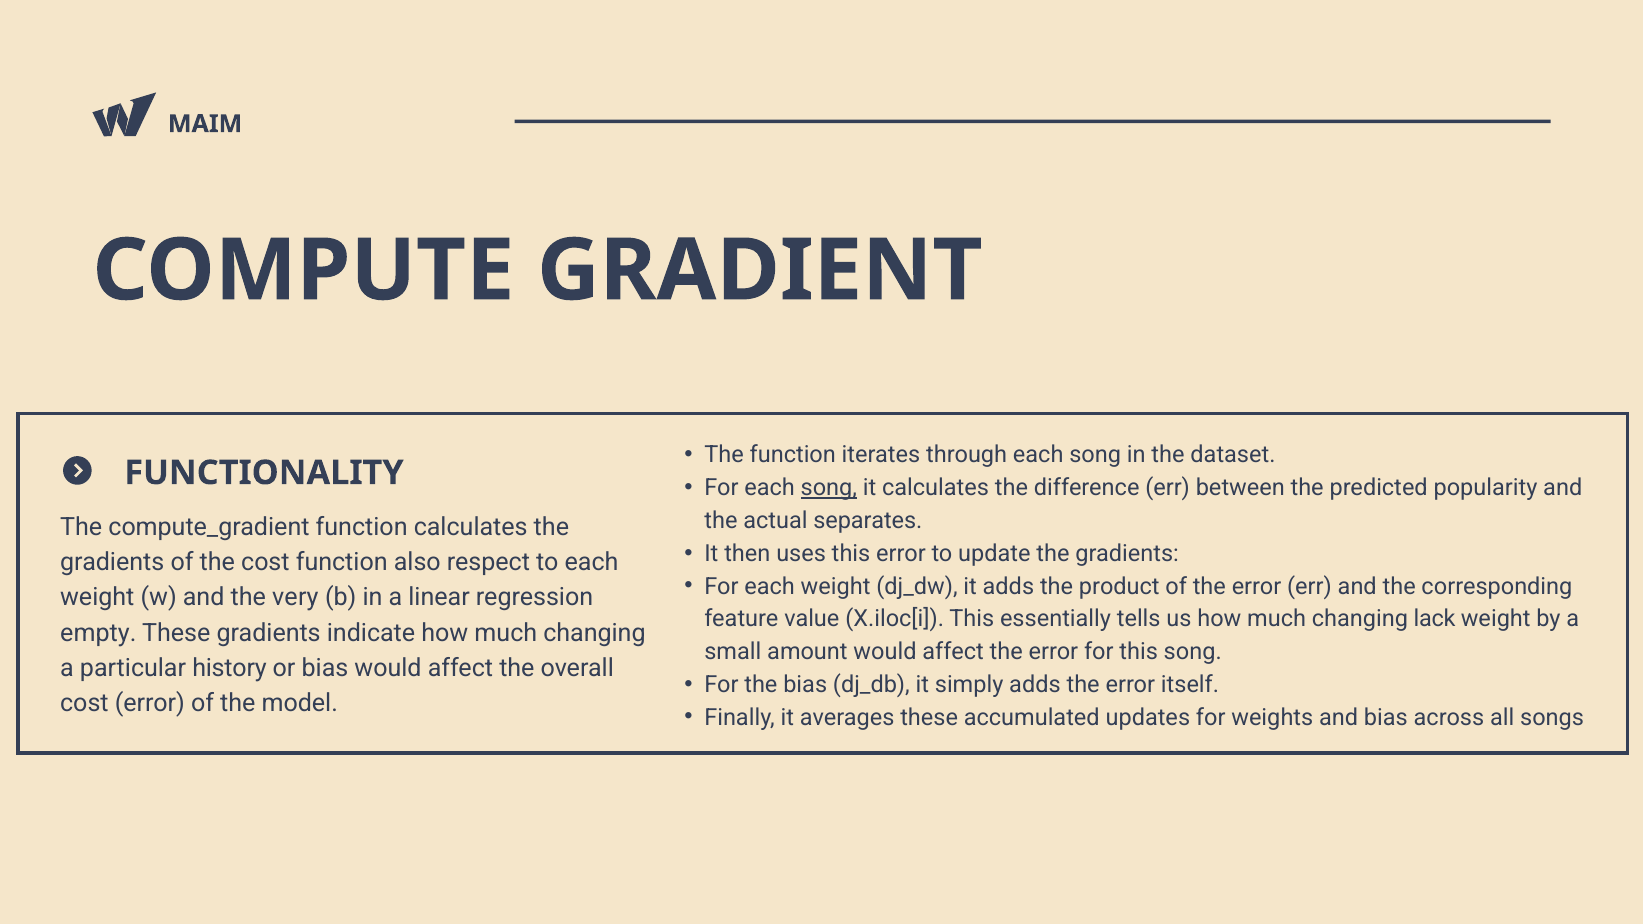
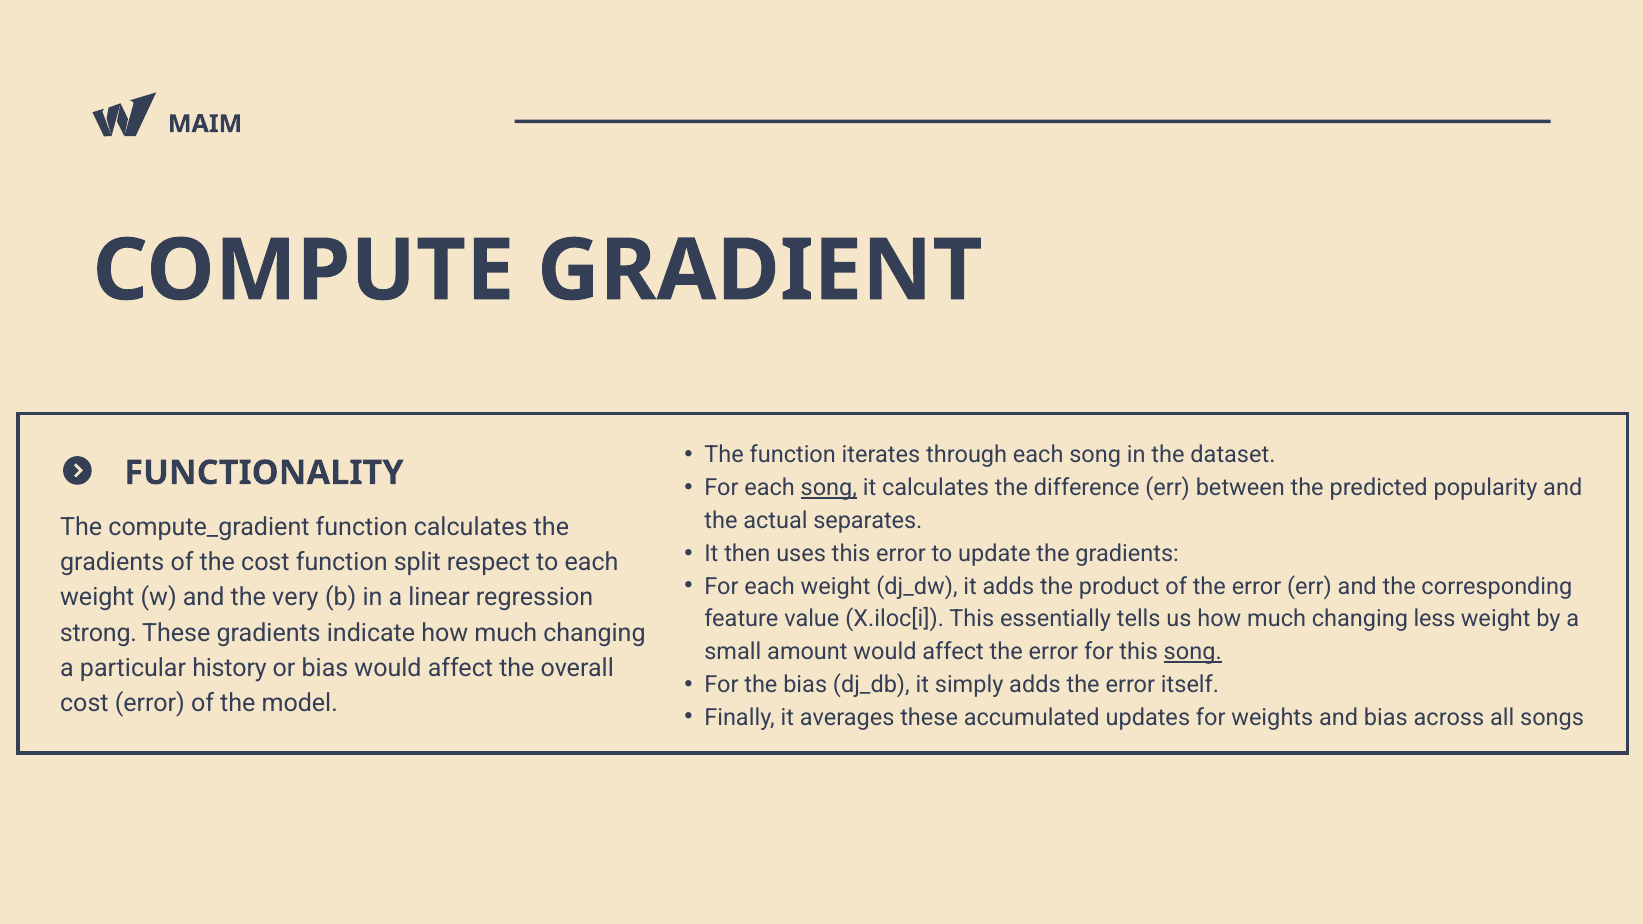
also: also -> split
lack: lack -> less
empty: empty -> strong
song at (1193, 652) underline: none -> present
